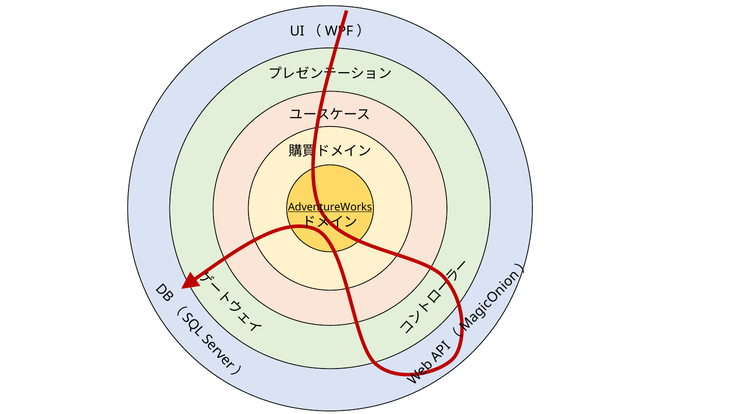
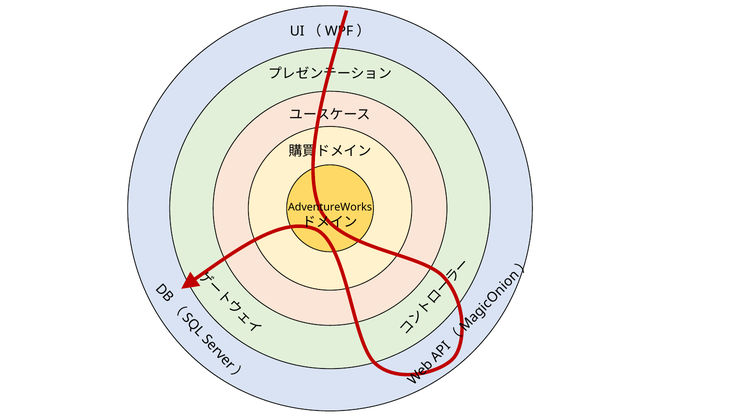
AdventureWorks underline: present -> none
